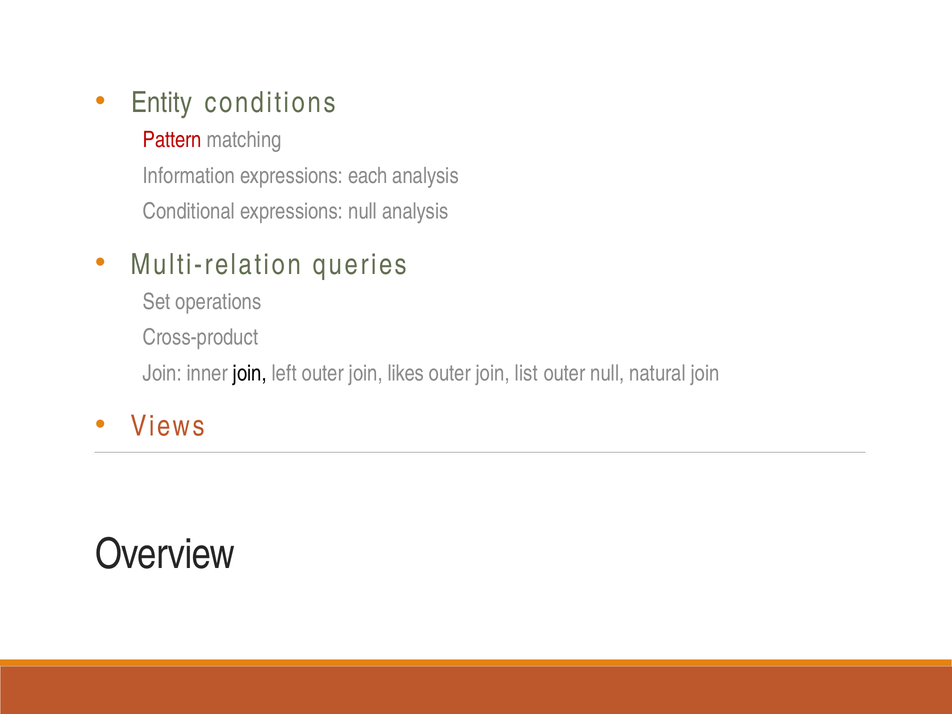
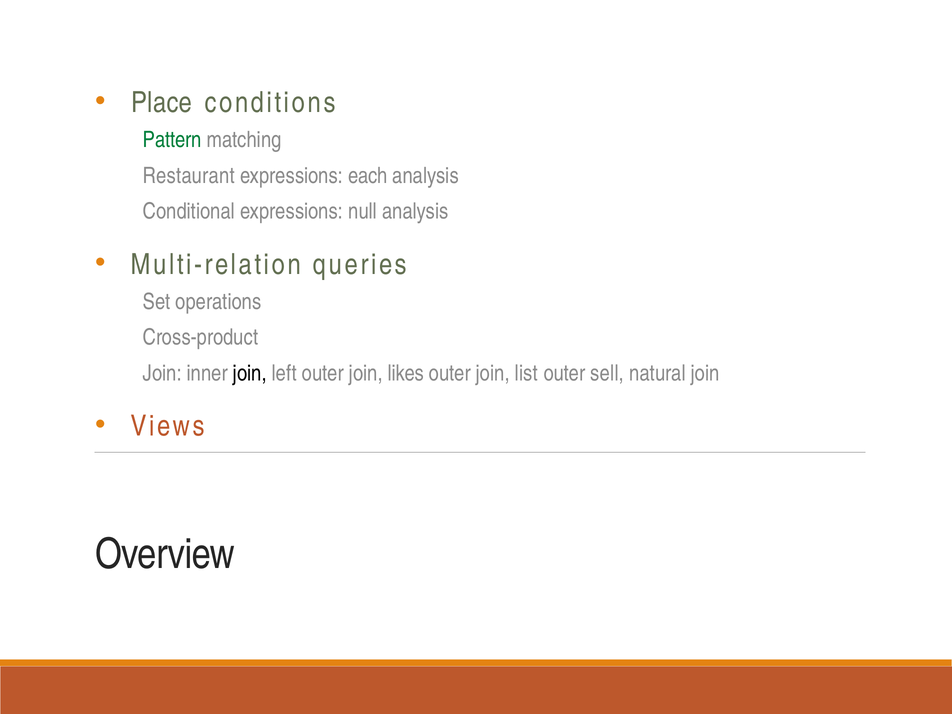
Entity: Entity -> Place
Pattern colour: red -> green
Information: Information -> Restaurant
outer null: null -> sell
